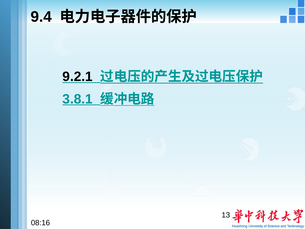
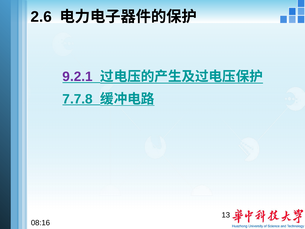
9.4: 9.4 -> 2.6
9.2.1 colour: black -> purple
3.8.1: 3.8.1 -> 7.7.8
